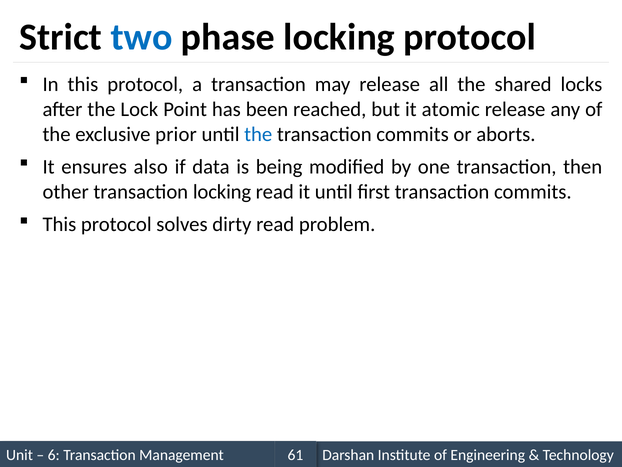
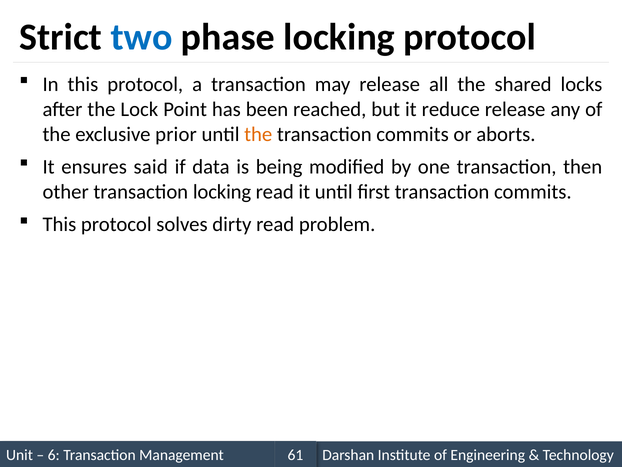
atomic: atomic -> reduce
the at (258, 134) colour: blue -> orange
also: also -> said
